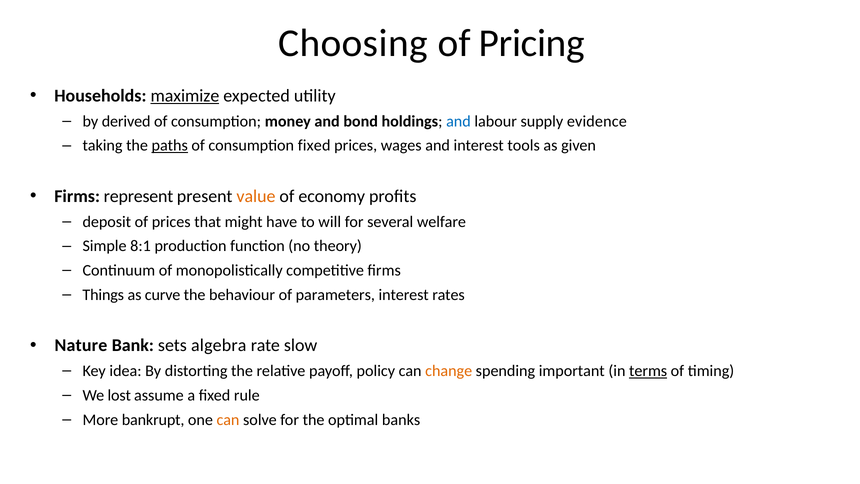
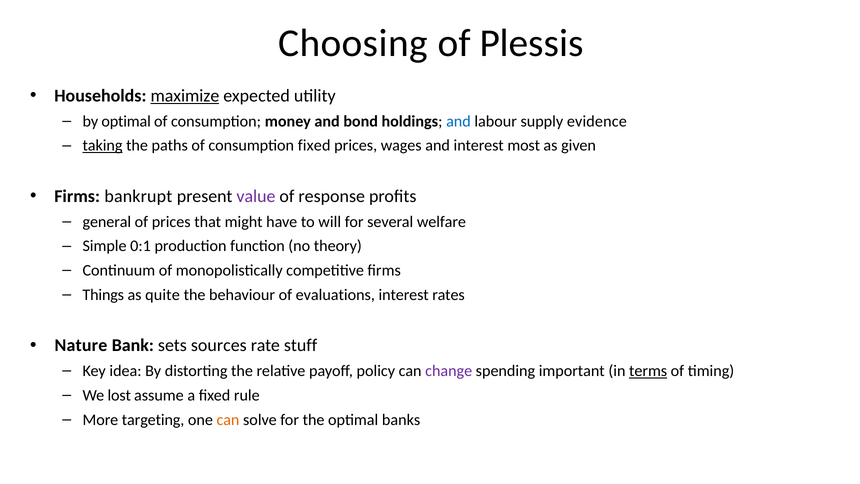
Pricing: Pricing -> Plessis
by derived: derived -> optimal
taking underline: none -> present
paths underline: present -> none
tools: tools -> most
represent: represent -> bankrupt
value colour: orange -> purple
economy: economy -> response
deposit: deposit -> general
8:1: 8:1 -> 0:1
curve: curve -> quite
parameters: parameters -> evaluations
algebra: algebra -> sources
slow: slow -> stuff
change colour: orange -> purple
bankrupt: bankrupt -> targeting
